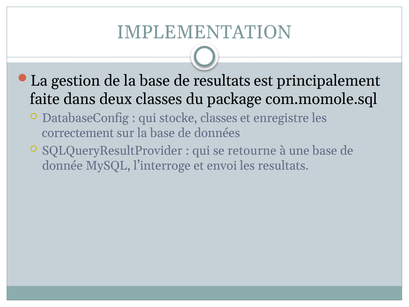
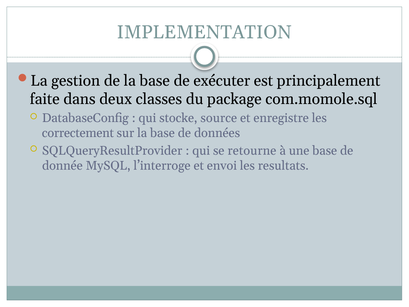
de resultats: resultats -> exécuter
stocke classes: classes -> source
